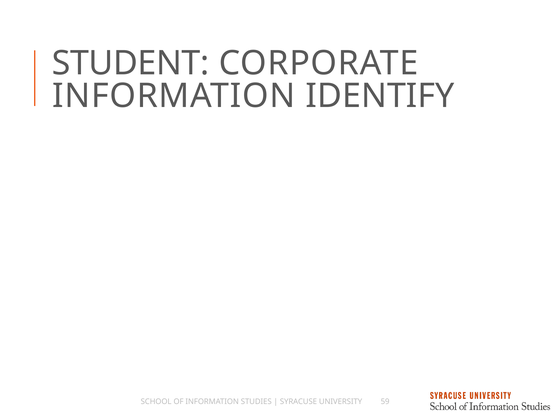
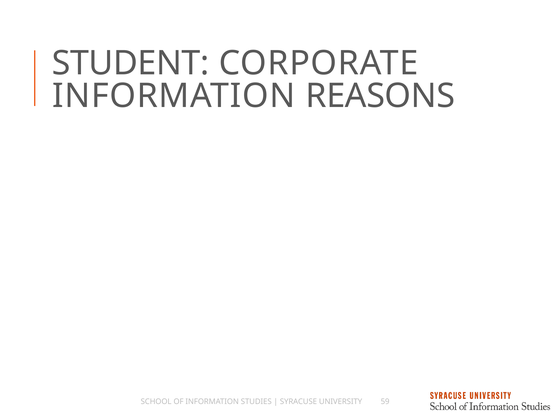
IDENTIFY: IDENTIFY -> REASONS
